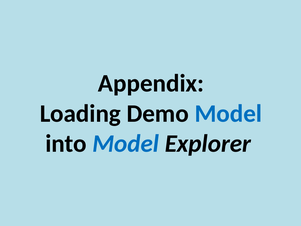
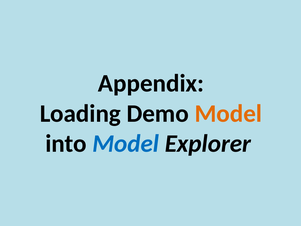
Model at (228, 113) colour: blue -> orange
